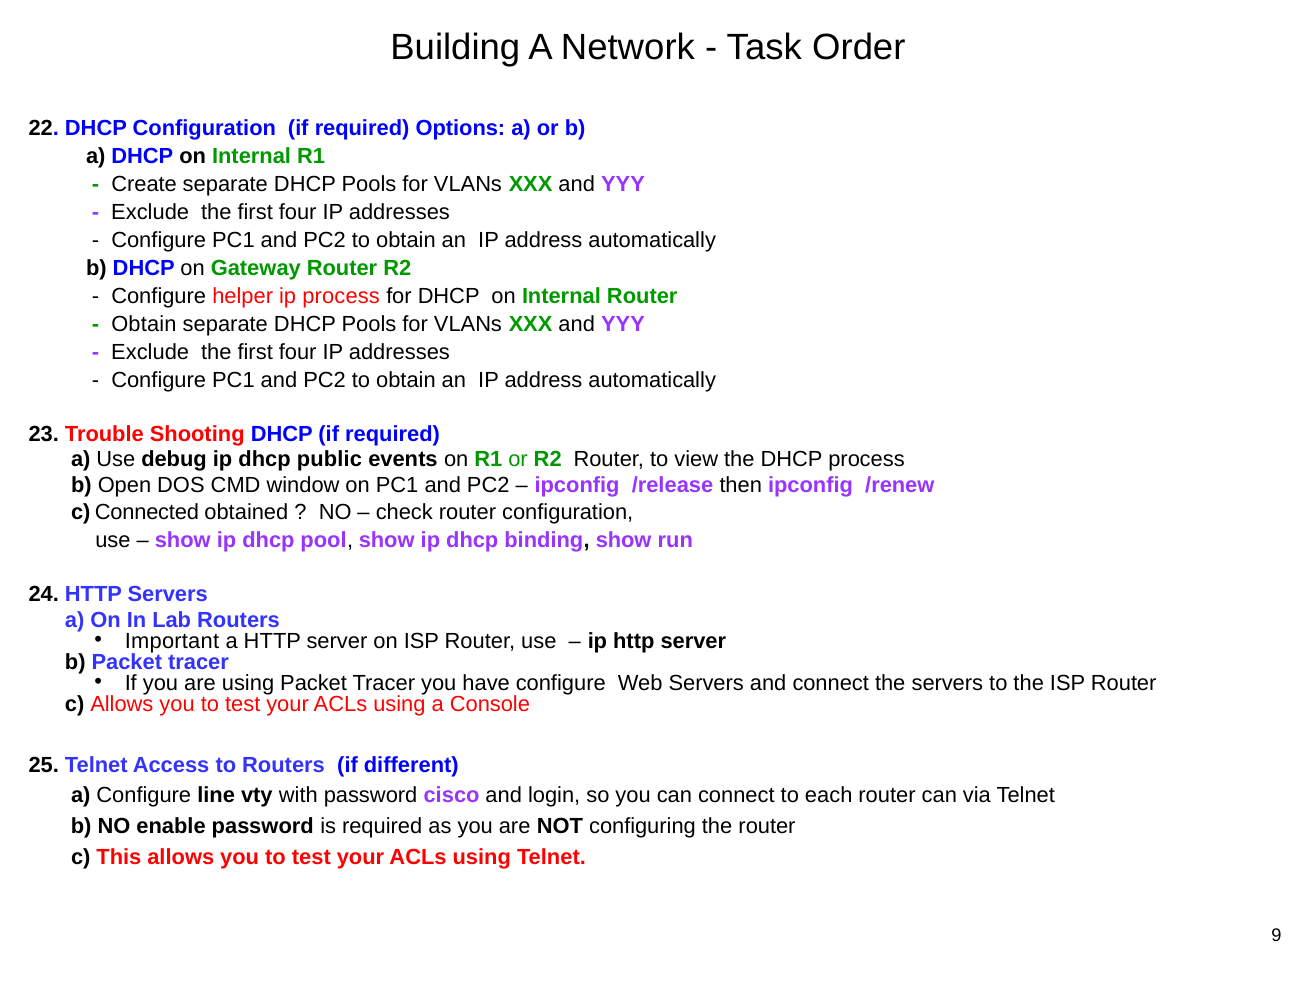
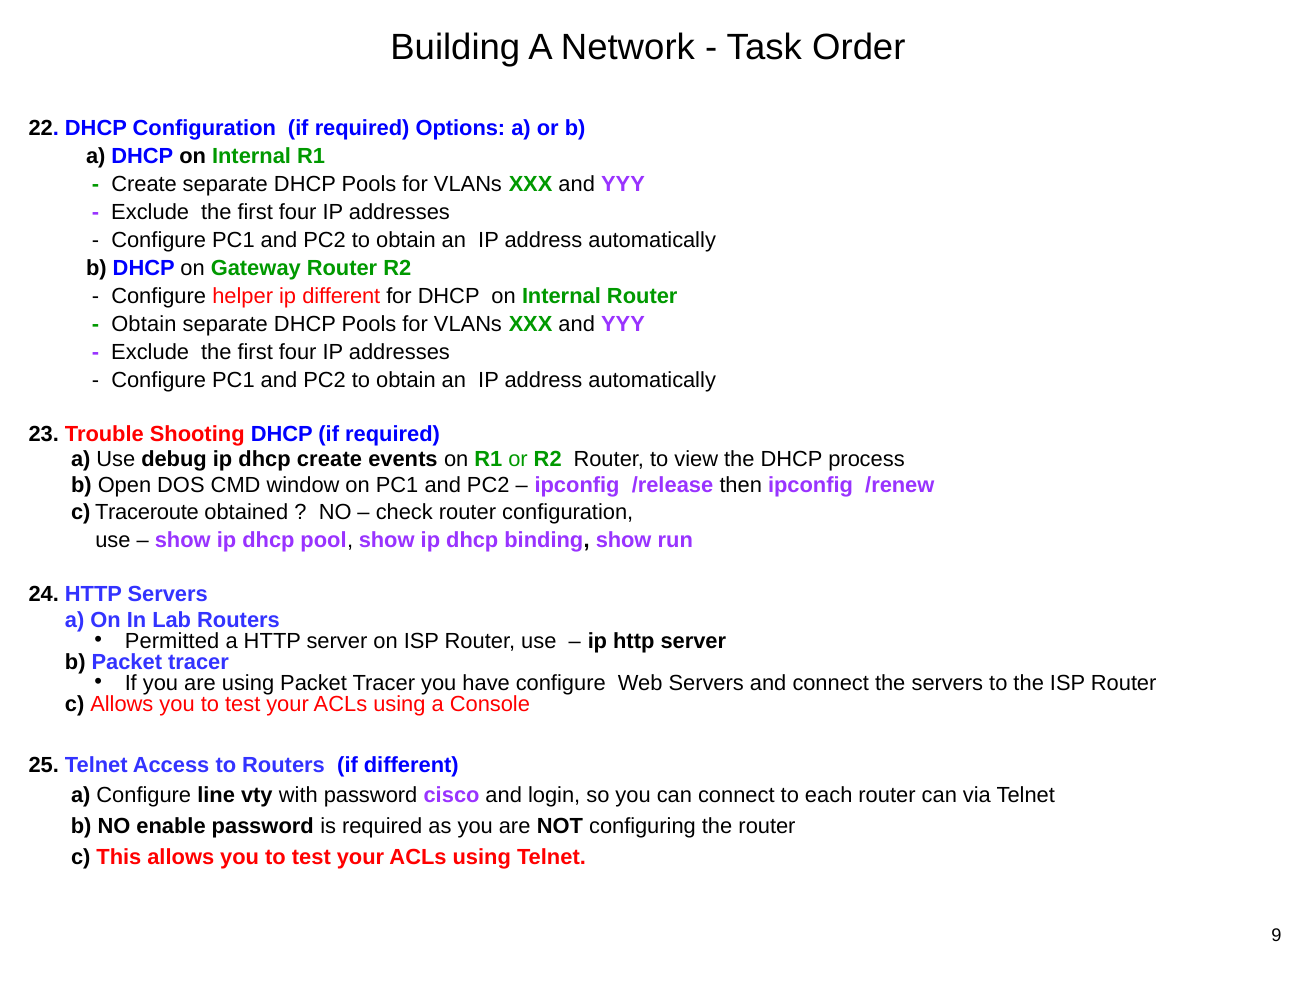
ip process: process -> different
dhcp public: public -> create
Connected: Connected -> Traceroute
Important: Important -> Permitted
